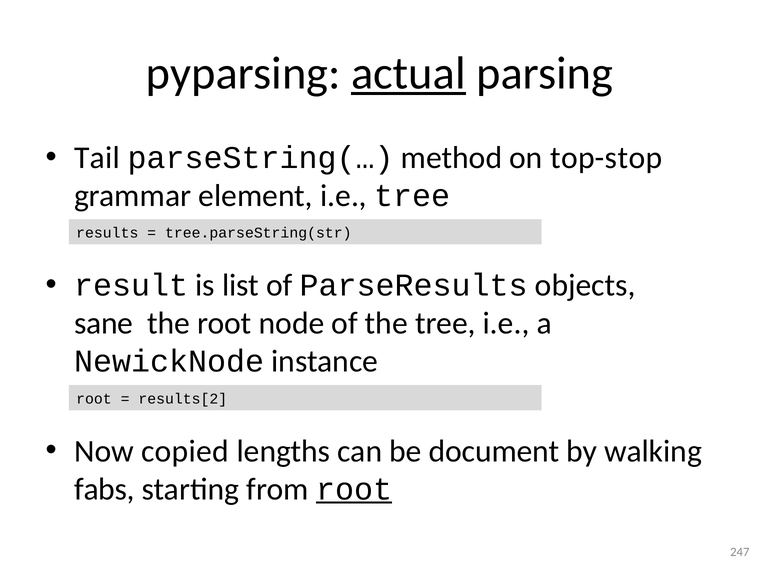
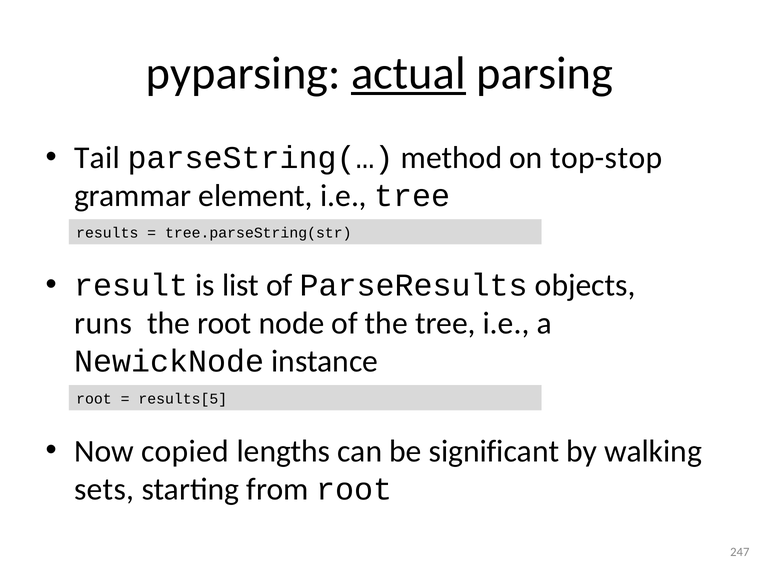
sane: sane -> runs
results[2: results[2 -> results[5
document: document -> significant
fabs: fabs -> sets
root at (354, 489) underline: present -> none
